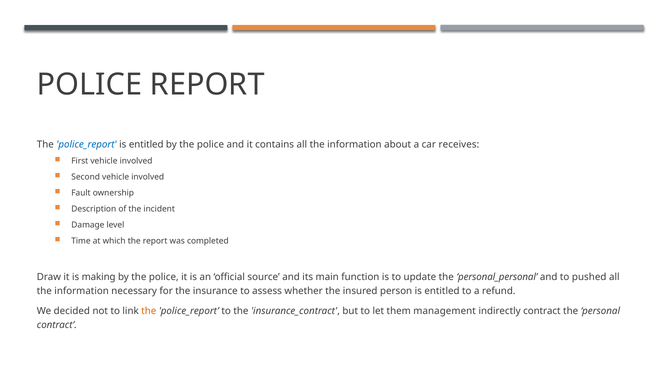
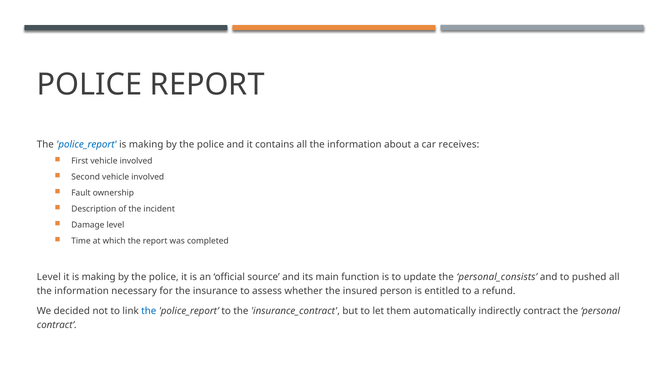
entitled at (146, 144): entitled -> making
Draw at (49, 277): Draw -> Level
personal_personal: personal_personal -> personal_consists
the at (149, 311) colour: orange -> blue
management: management -> automatically
